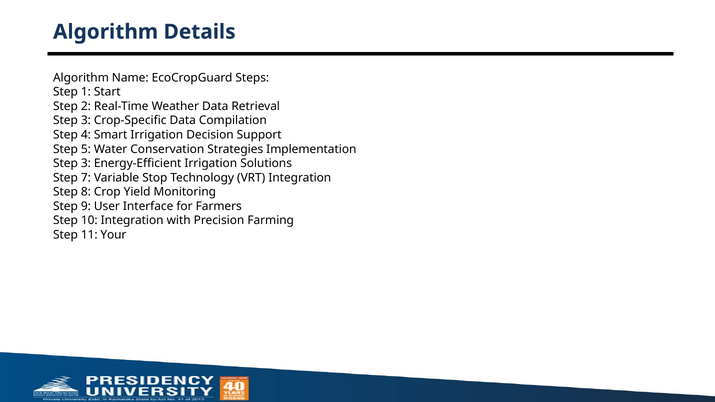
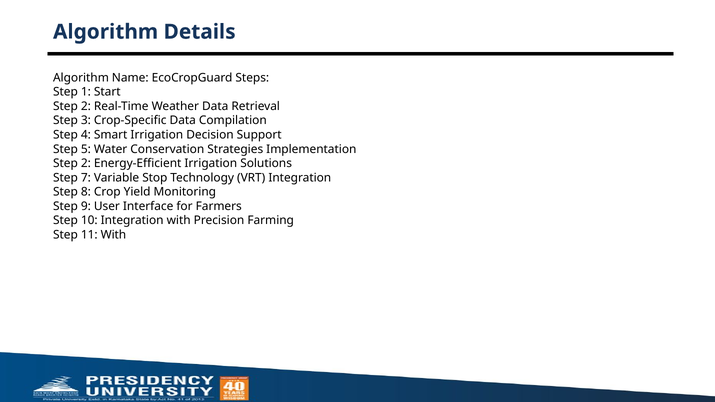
3 at (86, 163): 3 -> 2
11 Your: Your -> With
